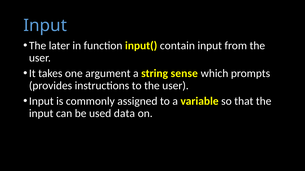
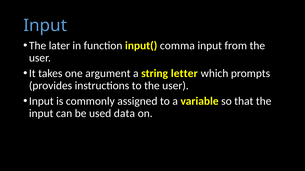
contain: contain -> comma
sense: sense -> letter
